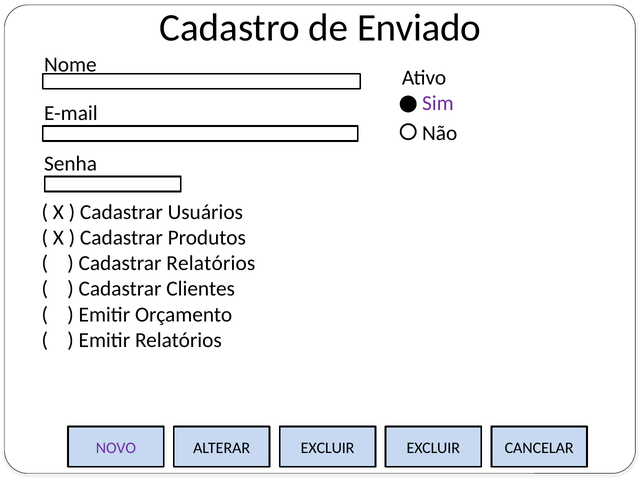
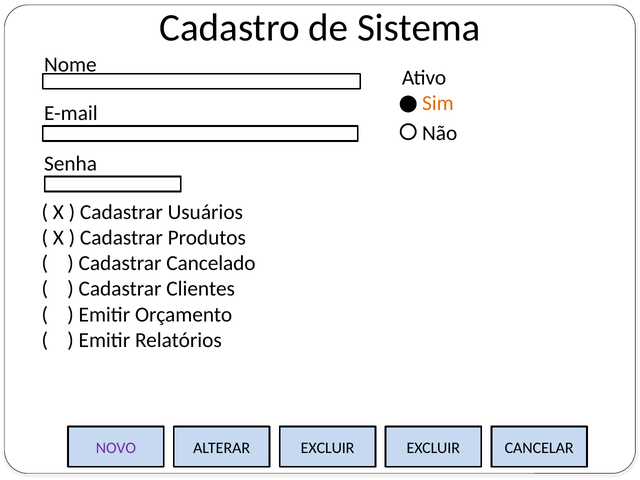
Enviado: Enviado -> Sistema
Sim colour: purple -> orange
Cadastrar Relatórios: Relatórios -> Cancelado
